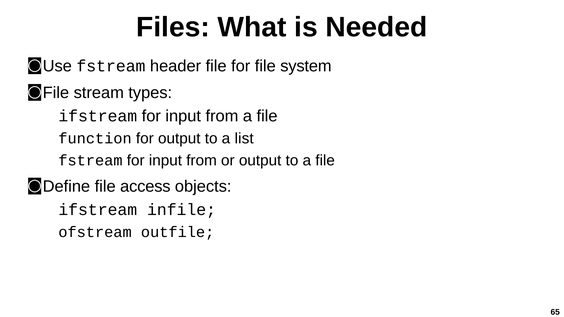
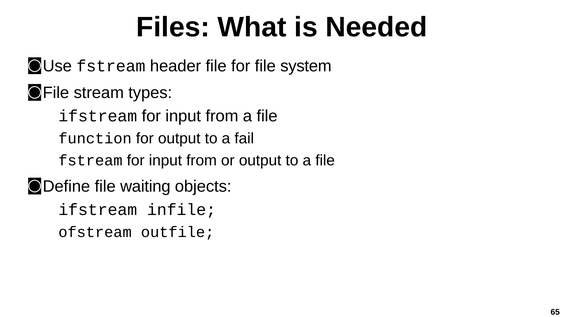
list: list -> fail
access: access -> waiting
